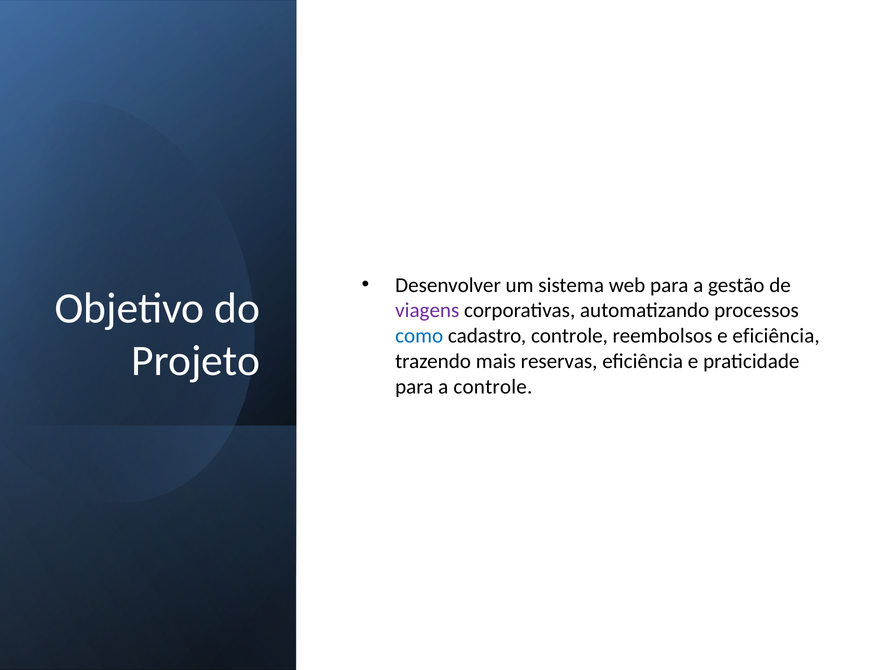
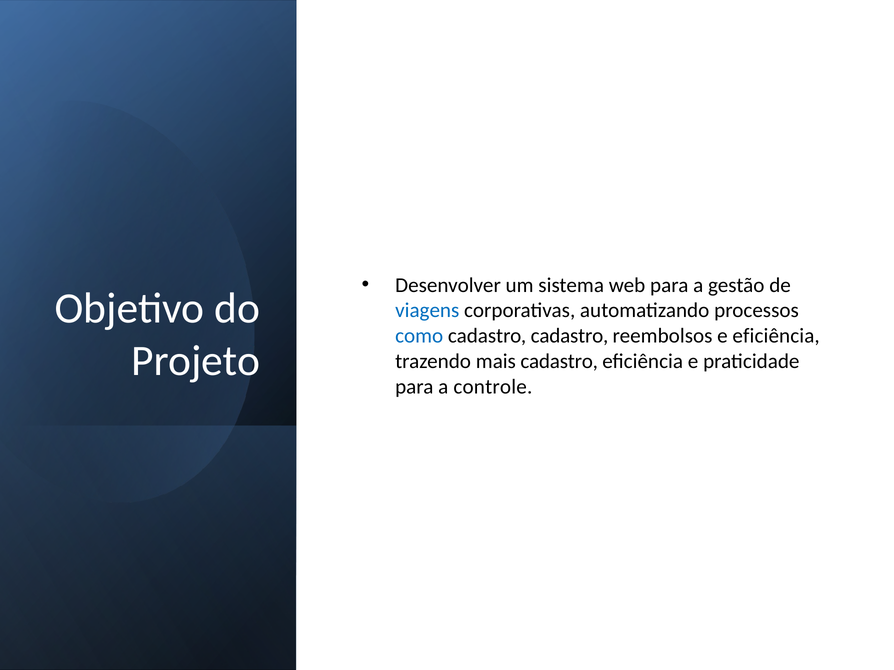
viagens colour: purple -> blue
cadastro controle: controle -> cadastro
mais reservas: reservas -> cadastro
